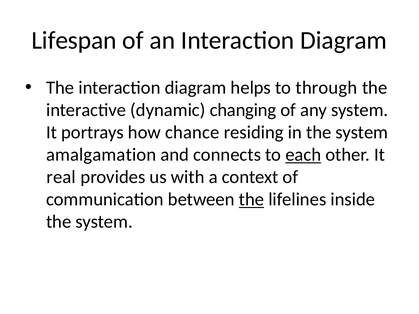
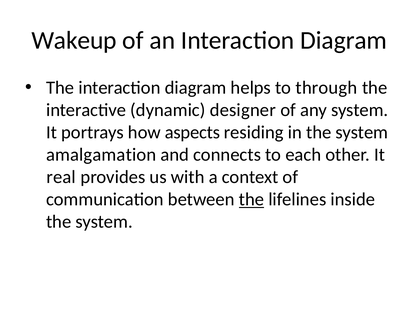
Lifespan: Lifespan -> Wakeup
changing: changing -> designer
chance: chance -> aspects
each underline: present -> none
